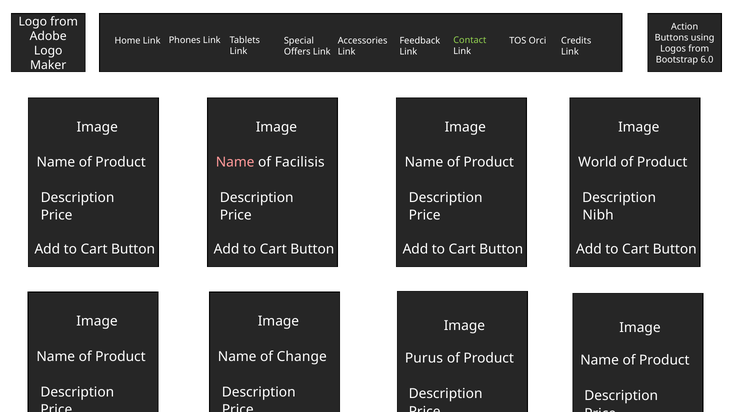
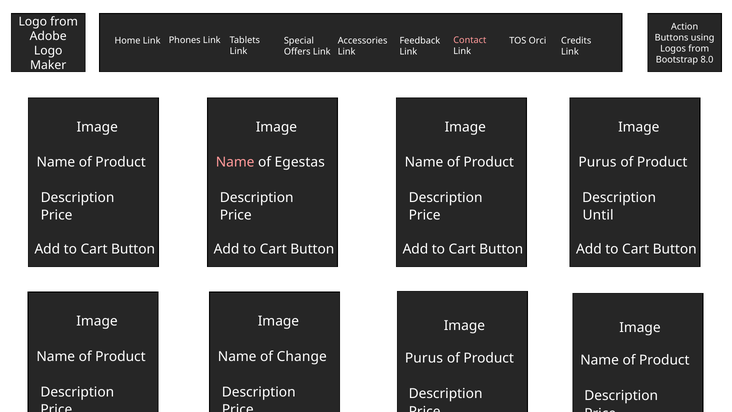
Contact colour: light green -> pink
6.0: 6.0 -> 8.0
Facilisis: Facilisis -> Egestas
World at (598, 162): World -> Purus
Nibh: Nibh -> Until
